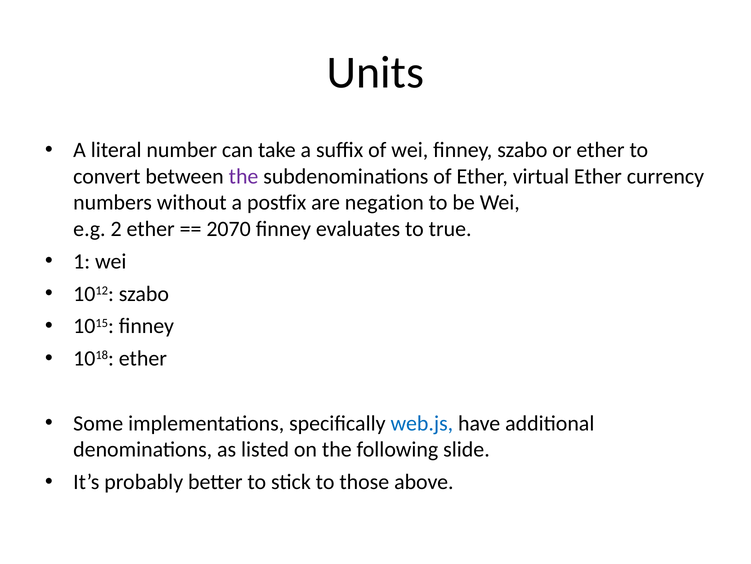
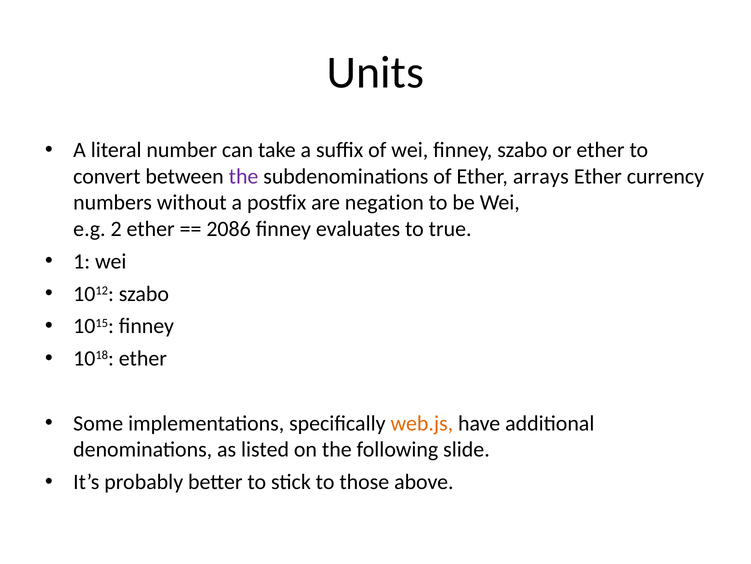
virtual: virtual -> arrays
2070: 2070 -> 2086
web.js colour: blue -> orange
